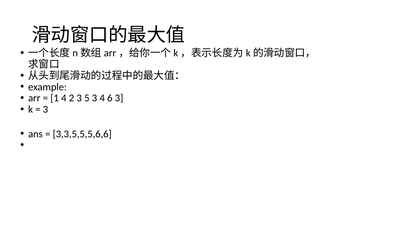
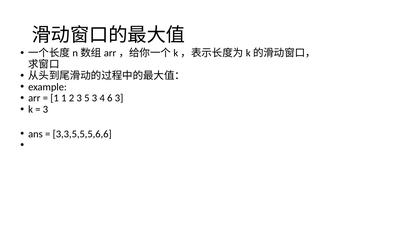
1 4: 4 -> 1
